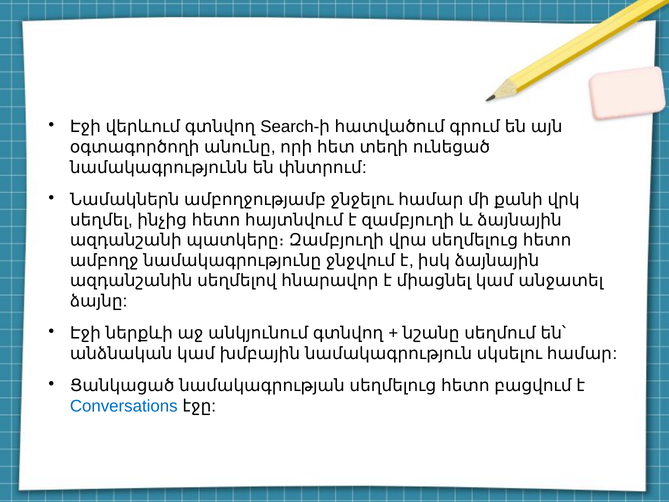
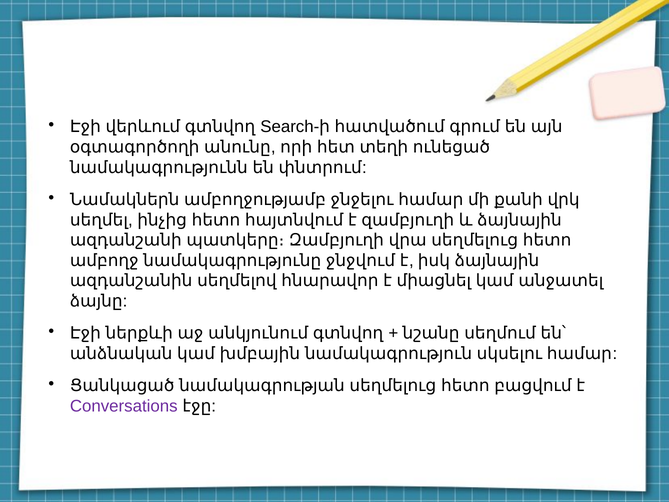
Conversations colour: blue -> purple
